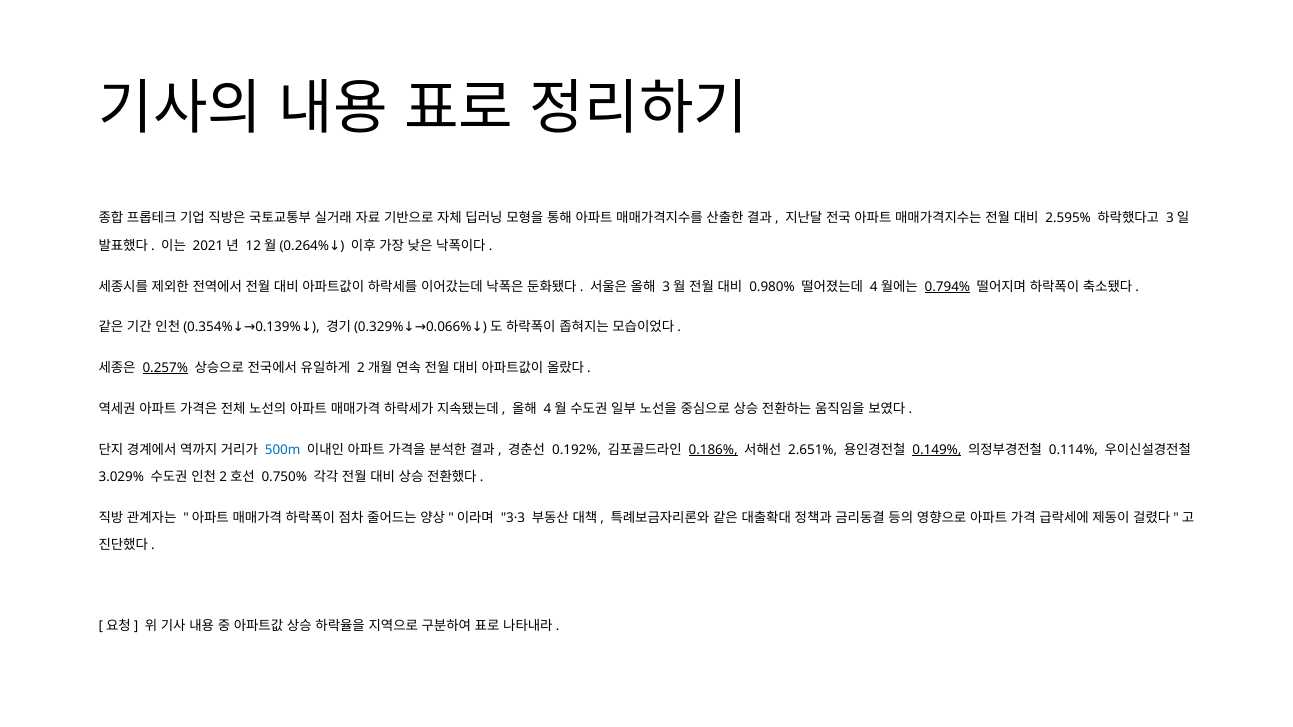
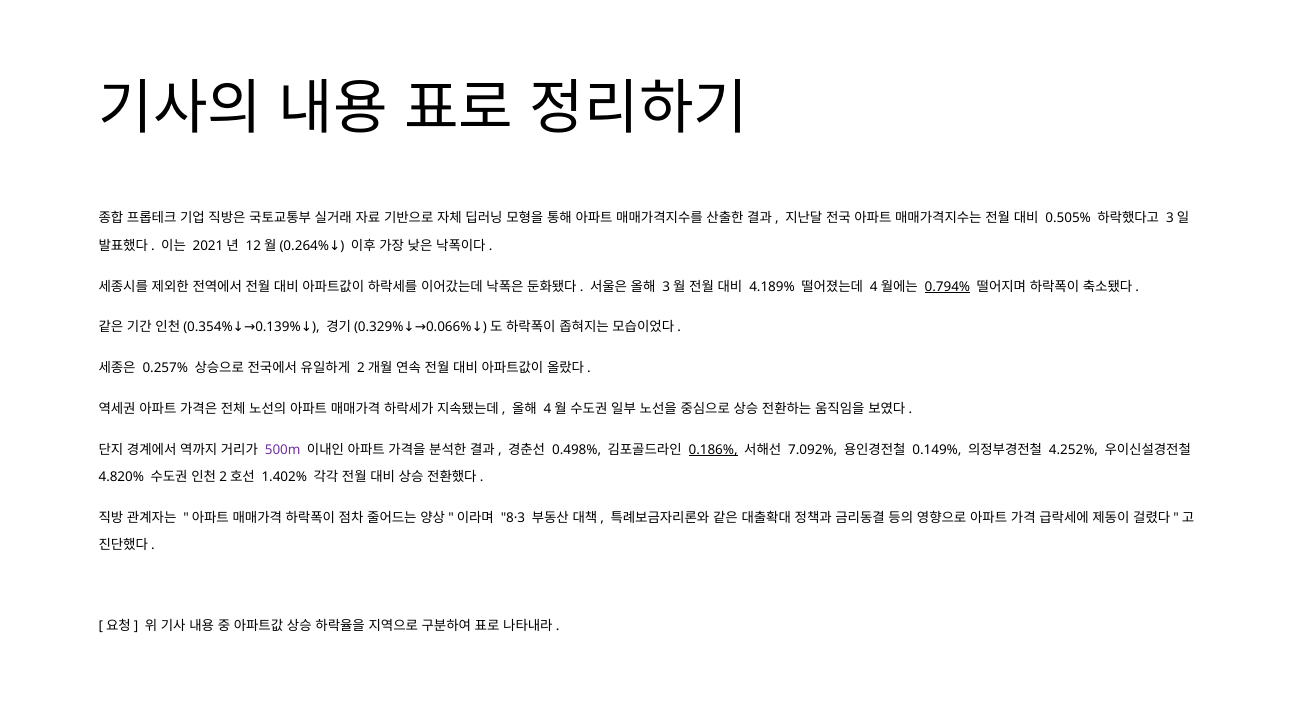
2.595%: 2.595% -> 0.505%
0.980%: 0.980% -> 4.189%
0.257% underline: present -> none
500m colour: blue -> purple
0.192%: 0.192% -> 0.498%
2.651%: 2.651% -> 7.092%
0.149% underline: present -> none
0.114%: 0.114% -> 4.252%
3.029%: 3.029% -> 4.820%
0.750%: 0.750% -> 1.402%
3·3: 3·3 -> 8·3
